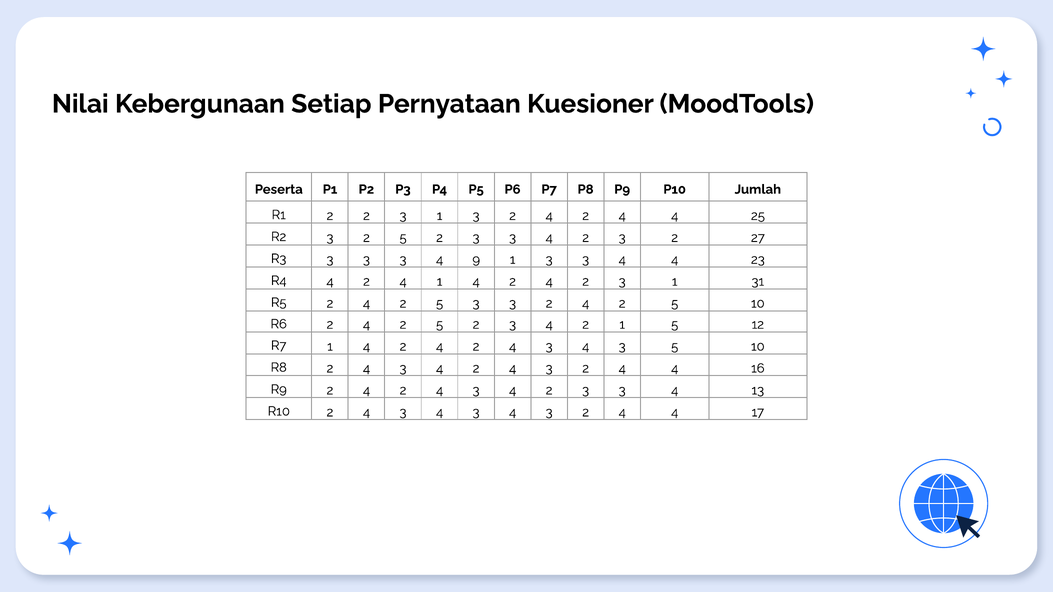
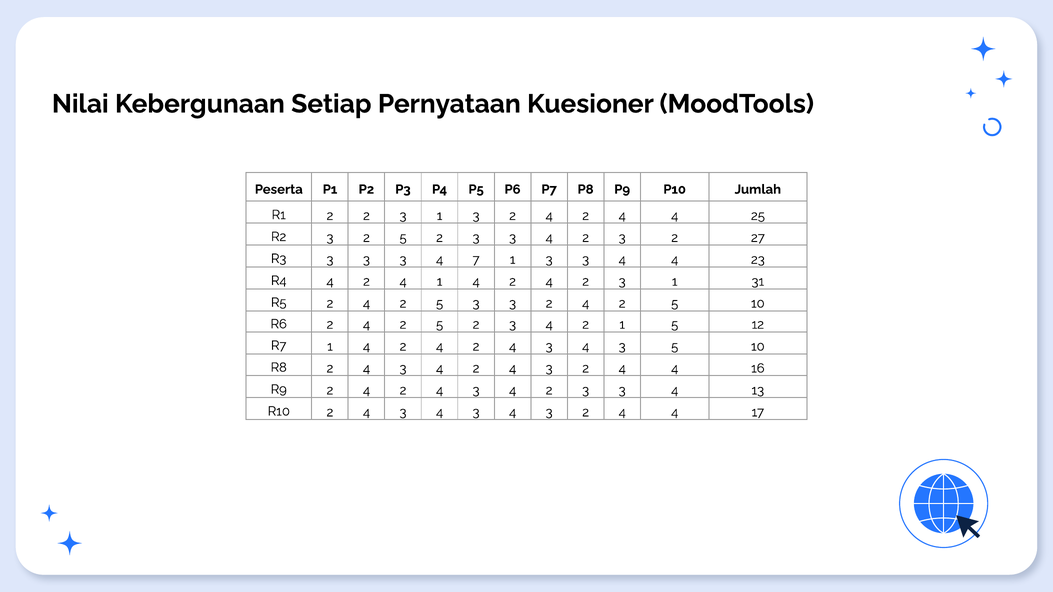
9: 9 -> 7
